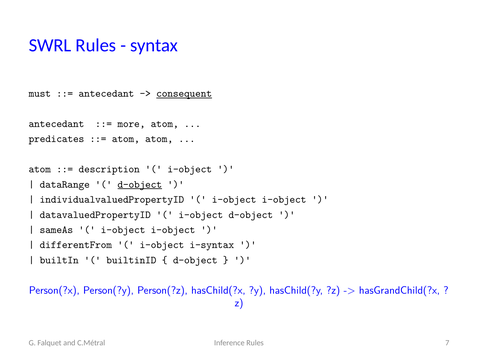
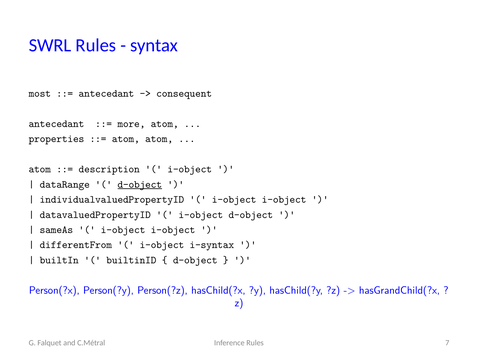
must: must -> most
consequent underline: present -> none
predicates: predicates -> properties
